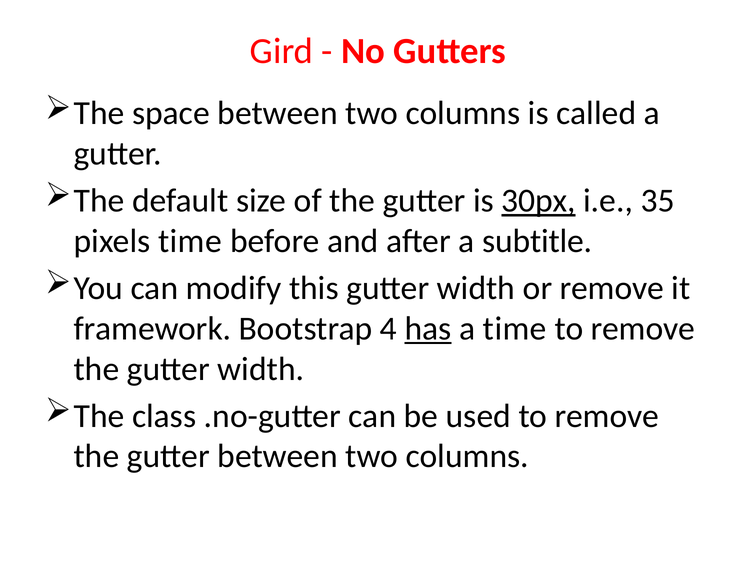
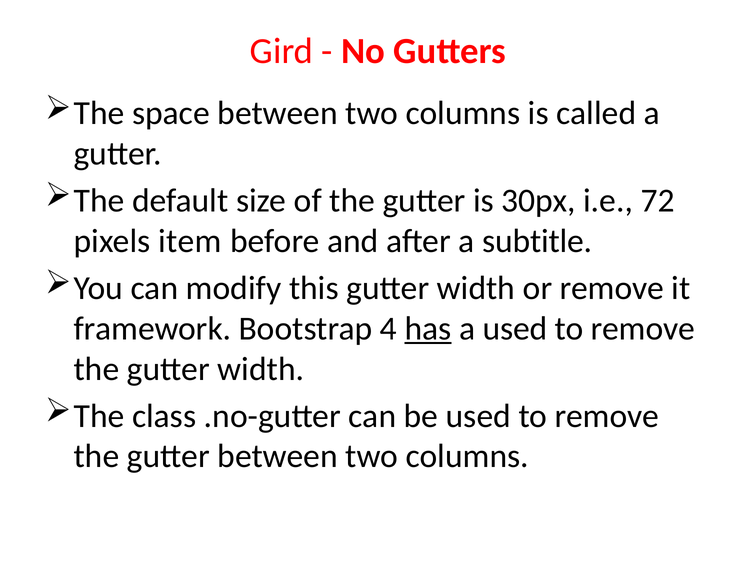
30px underline: present -> none
35: 35 -> 72
pixels time: time -> item
a time: time -> used
